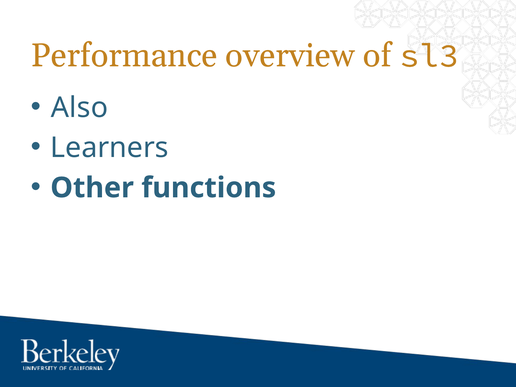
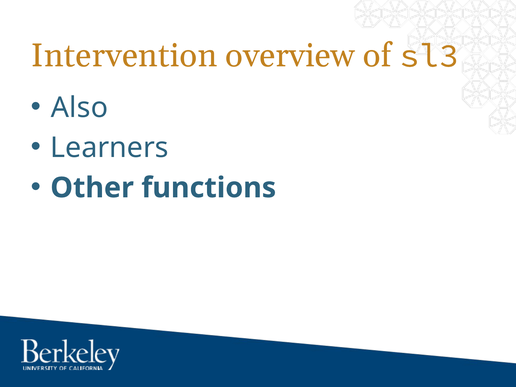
Performance: Performance -> Intervention
